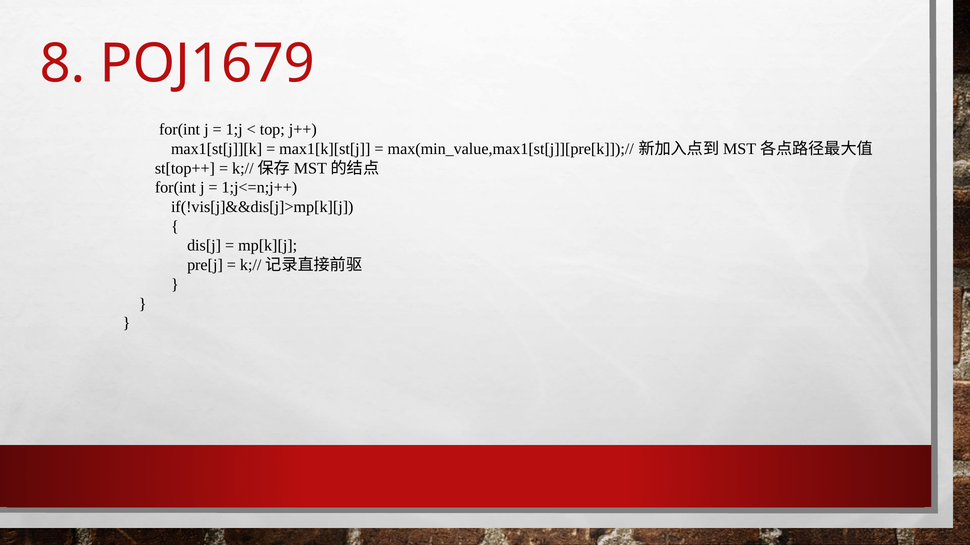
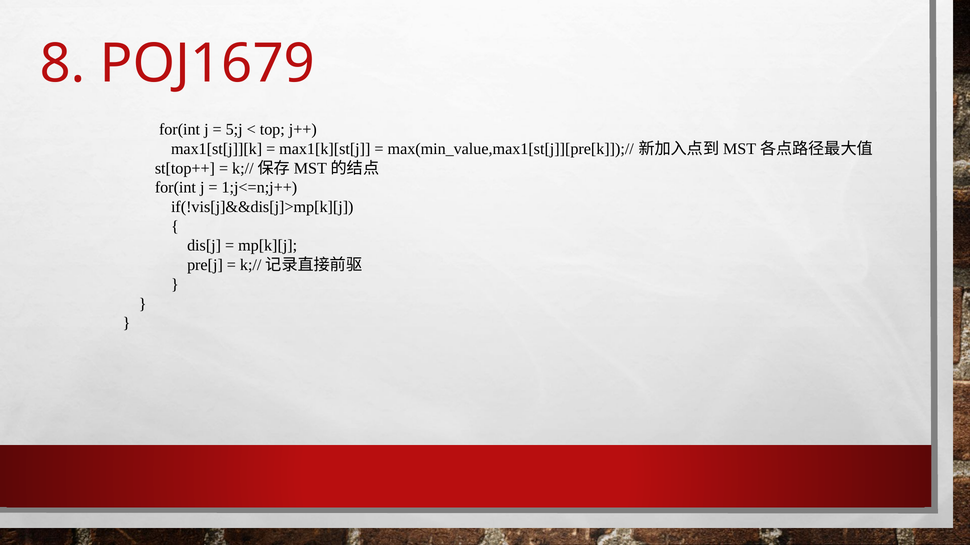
1;j: 1;j -> 5;j
